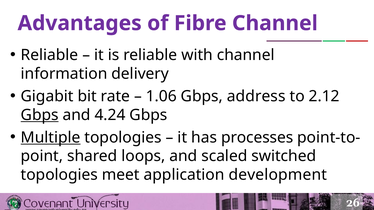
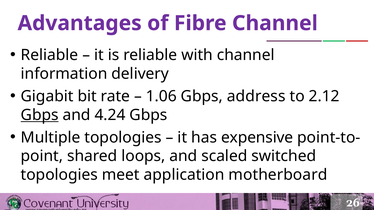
Multiple underline: present -> none
processes: processes -> expensive
development: development -> motherboard
